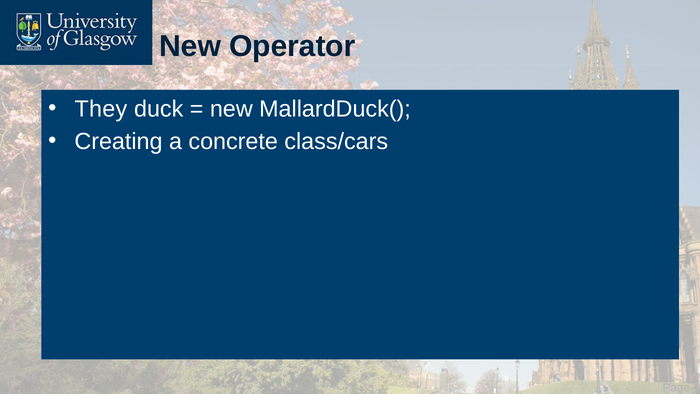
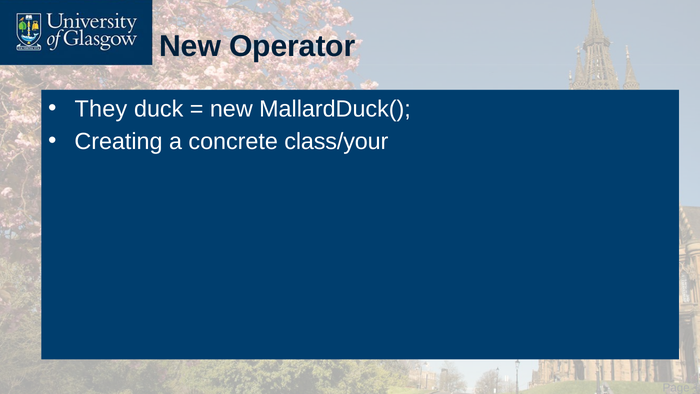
class/cars: class/cars -> class/your
